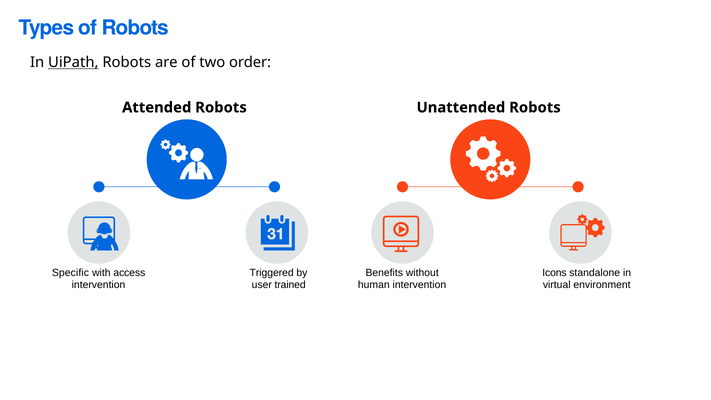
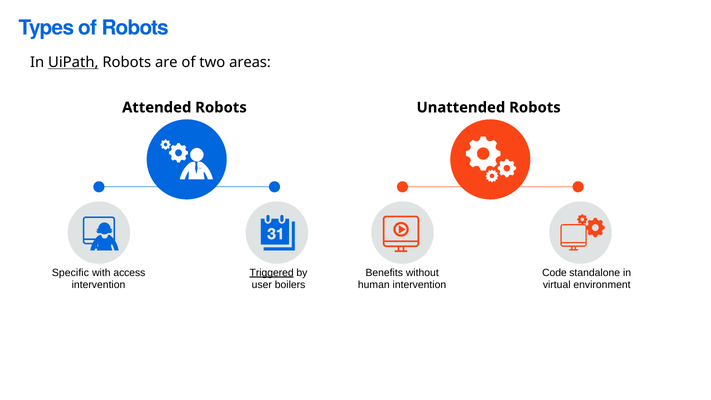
order: order -> areas
Triggered underline: none -> present
Icons: Icons -> Code
trained: trained -> boilers
